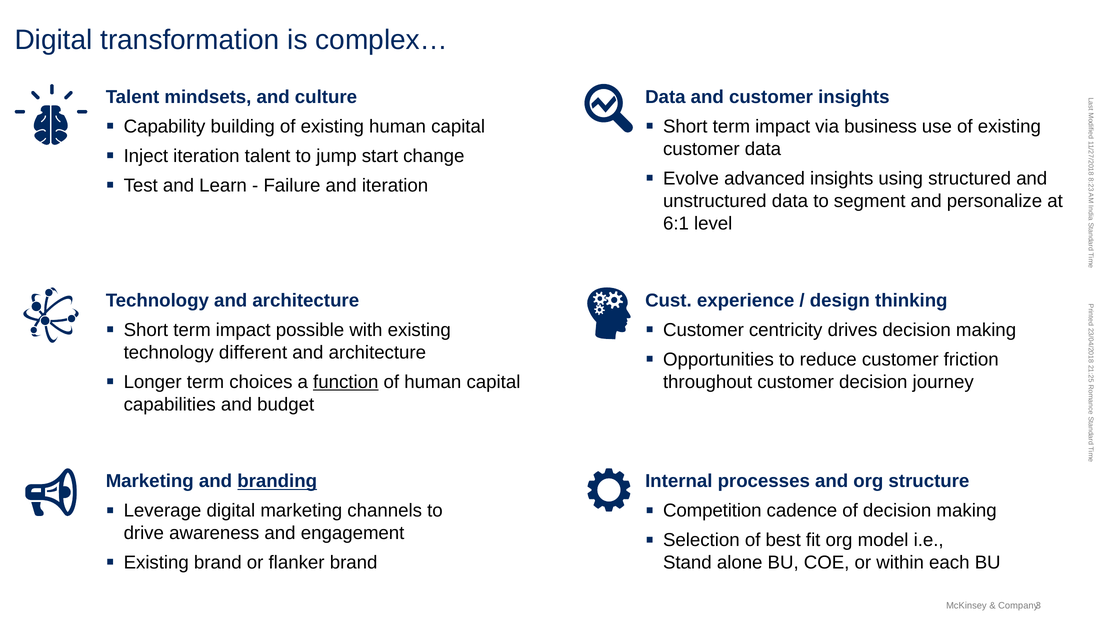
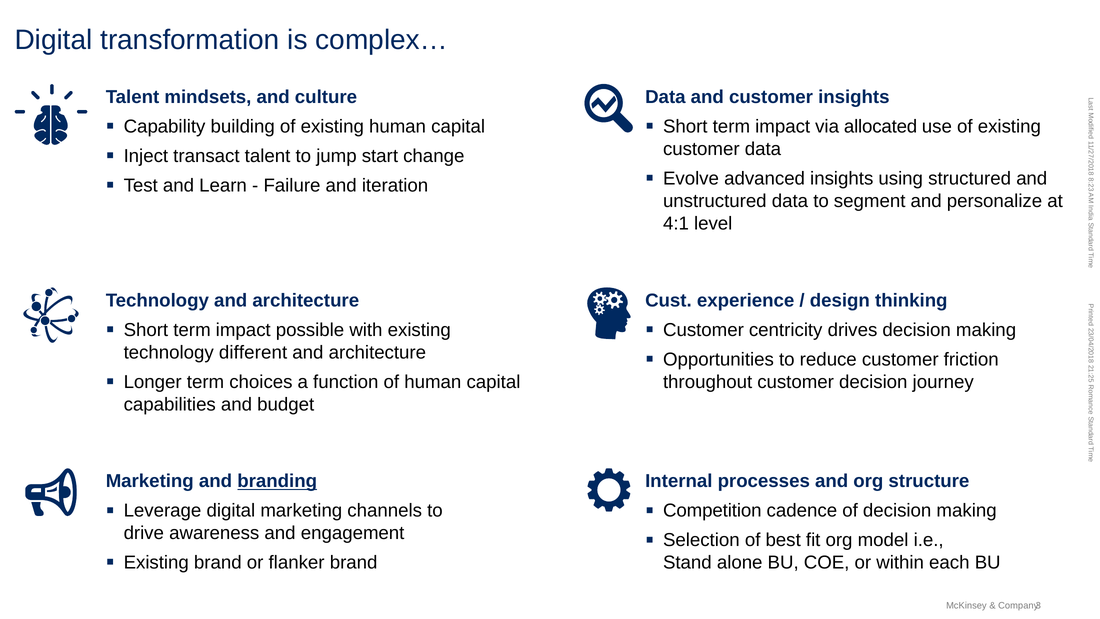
business: business -> allocated
Inject iteration: iteration -> transact
6:1: 6:1 -> 4:1
function underline: present -> none
